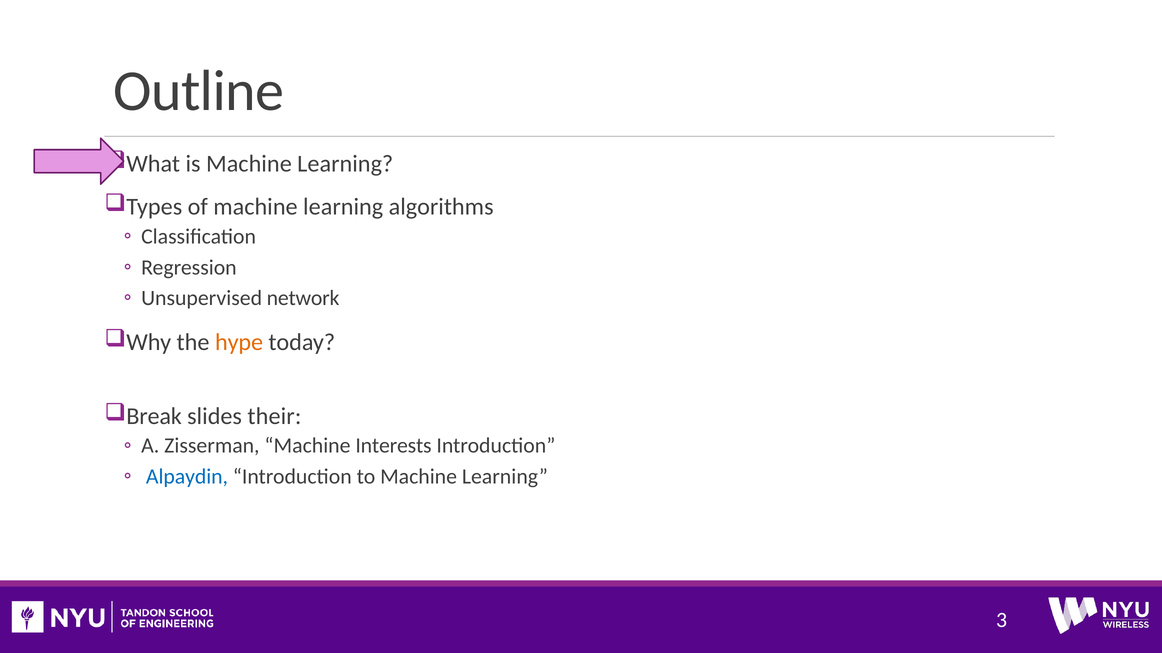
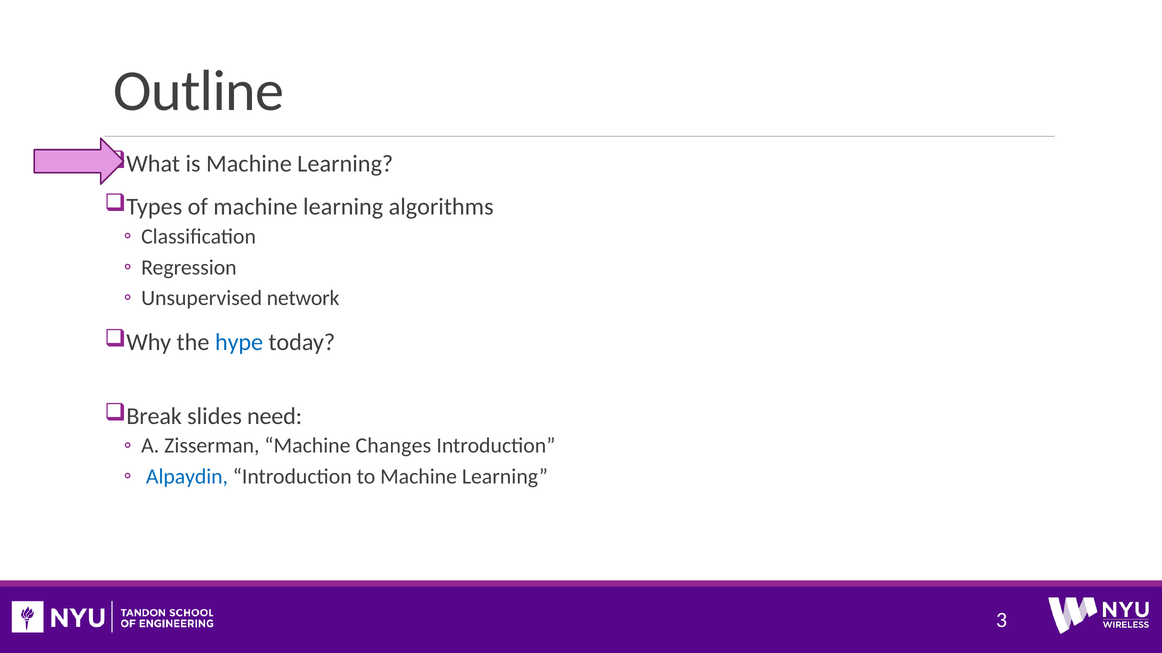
hype colour: orange -> blue
their: their -> need
Interests: Interests -> Changes
